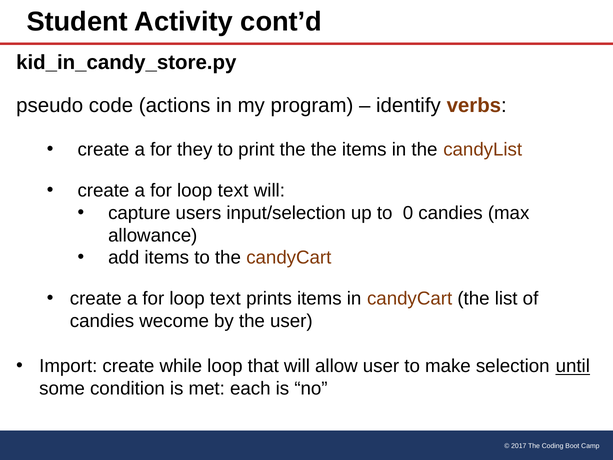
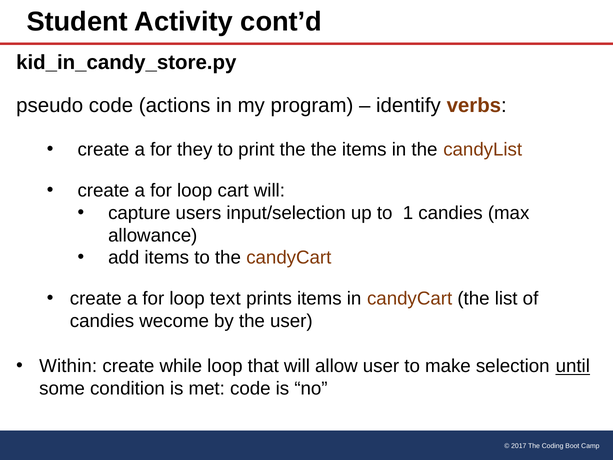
text at (233, 190): text -> cart
0: 0 -> 1
Import: Import -> Within
met each: each -> code
